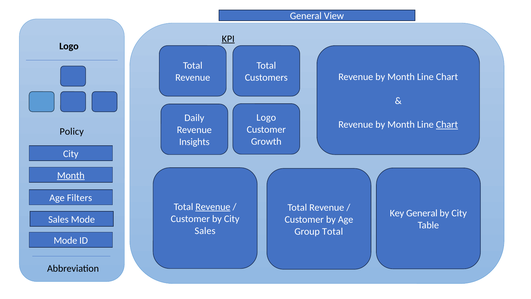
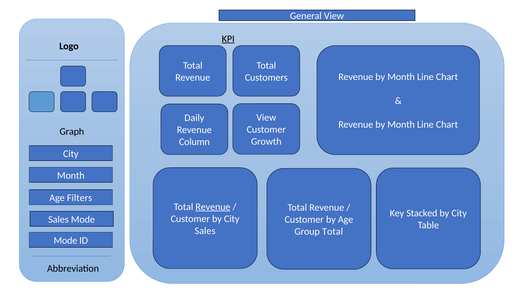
Logo at (266, 118): Logo -> View
Chart at (447, 125) underline: present -> none
Policy: Policy -> Graph
Insights: Insights -> Column
Month at (71, 175) underline: present -> none
Key General: General -> Stacked
